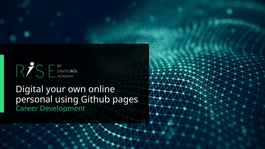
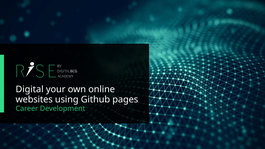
personal: personal -> websites
